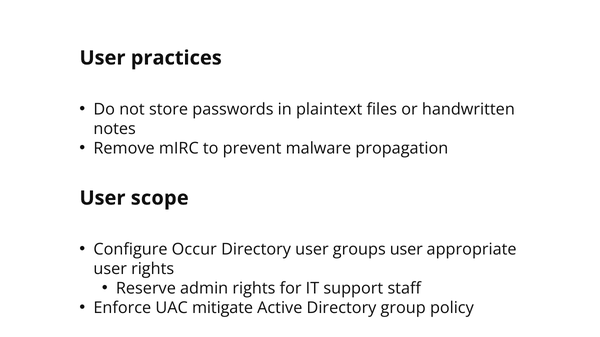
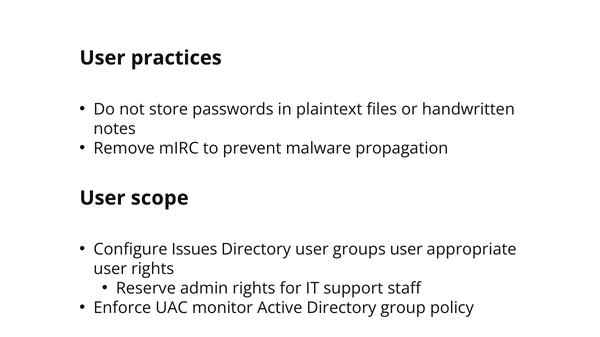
Occur: Occur -> Issues
mitigate: mitigate -> monitor
